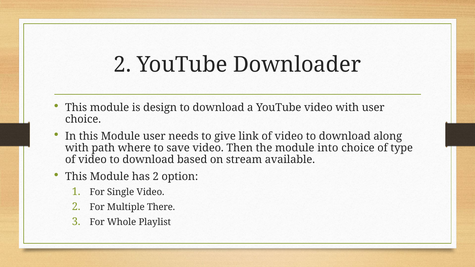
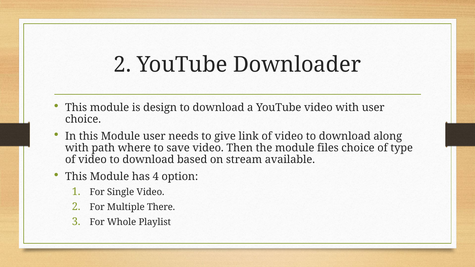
into: into -> files
has 2: 2 -> 4
